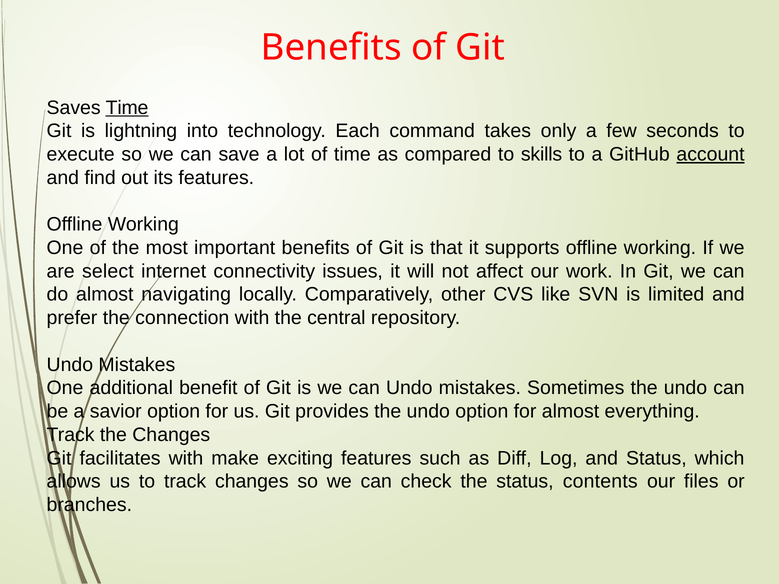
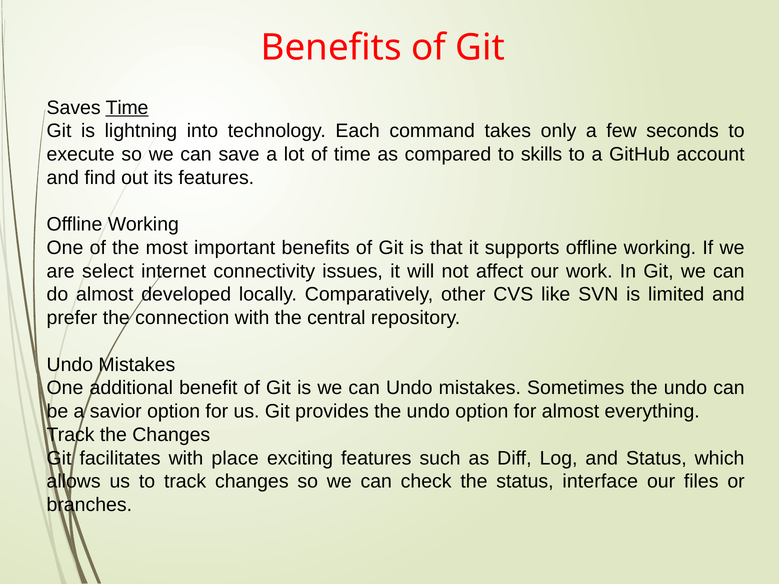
account underline: present -> none
navigating: navigating -> developed
make: make -> place
contents: contents -> interface
